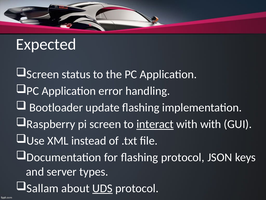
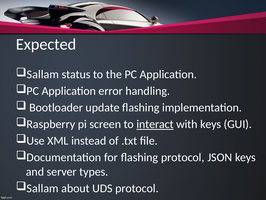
Screen at (43, 74): Screen -> Sallam
with with: with -> keys
UDS underline: present -> none
